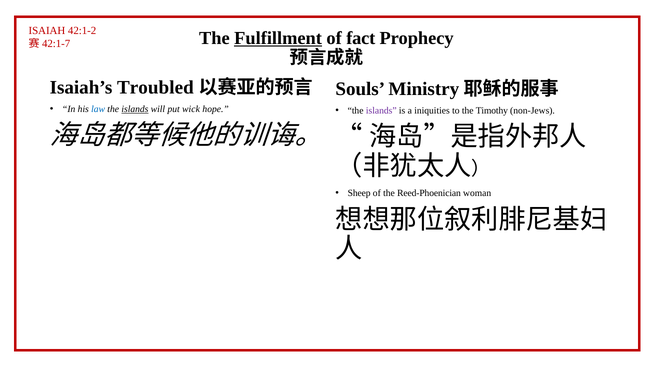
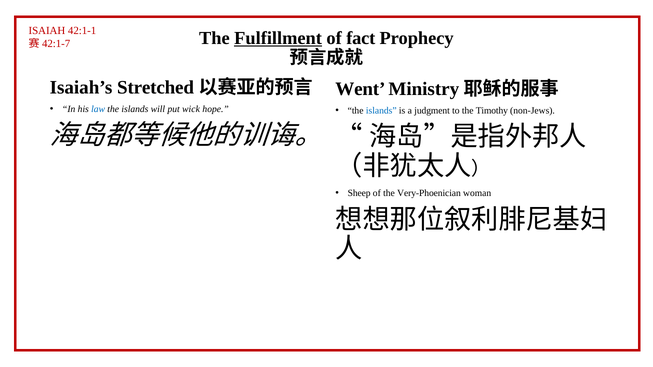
42:1-2: 42:1-2 -> 42:1-1
Troubled: Troubled -> Stretched
Souls: Souls -> Went
islands at (135, 109) underline: present -> none
islands at (381, 111) colour: purple -> blue
iniquities: iniquities -> judgment
Reed-Phoenician: Reed-Phoenician -> Very-Phoenician
